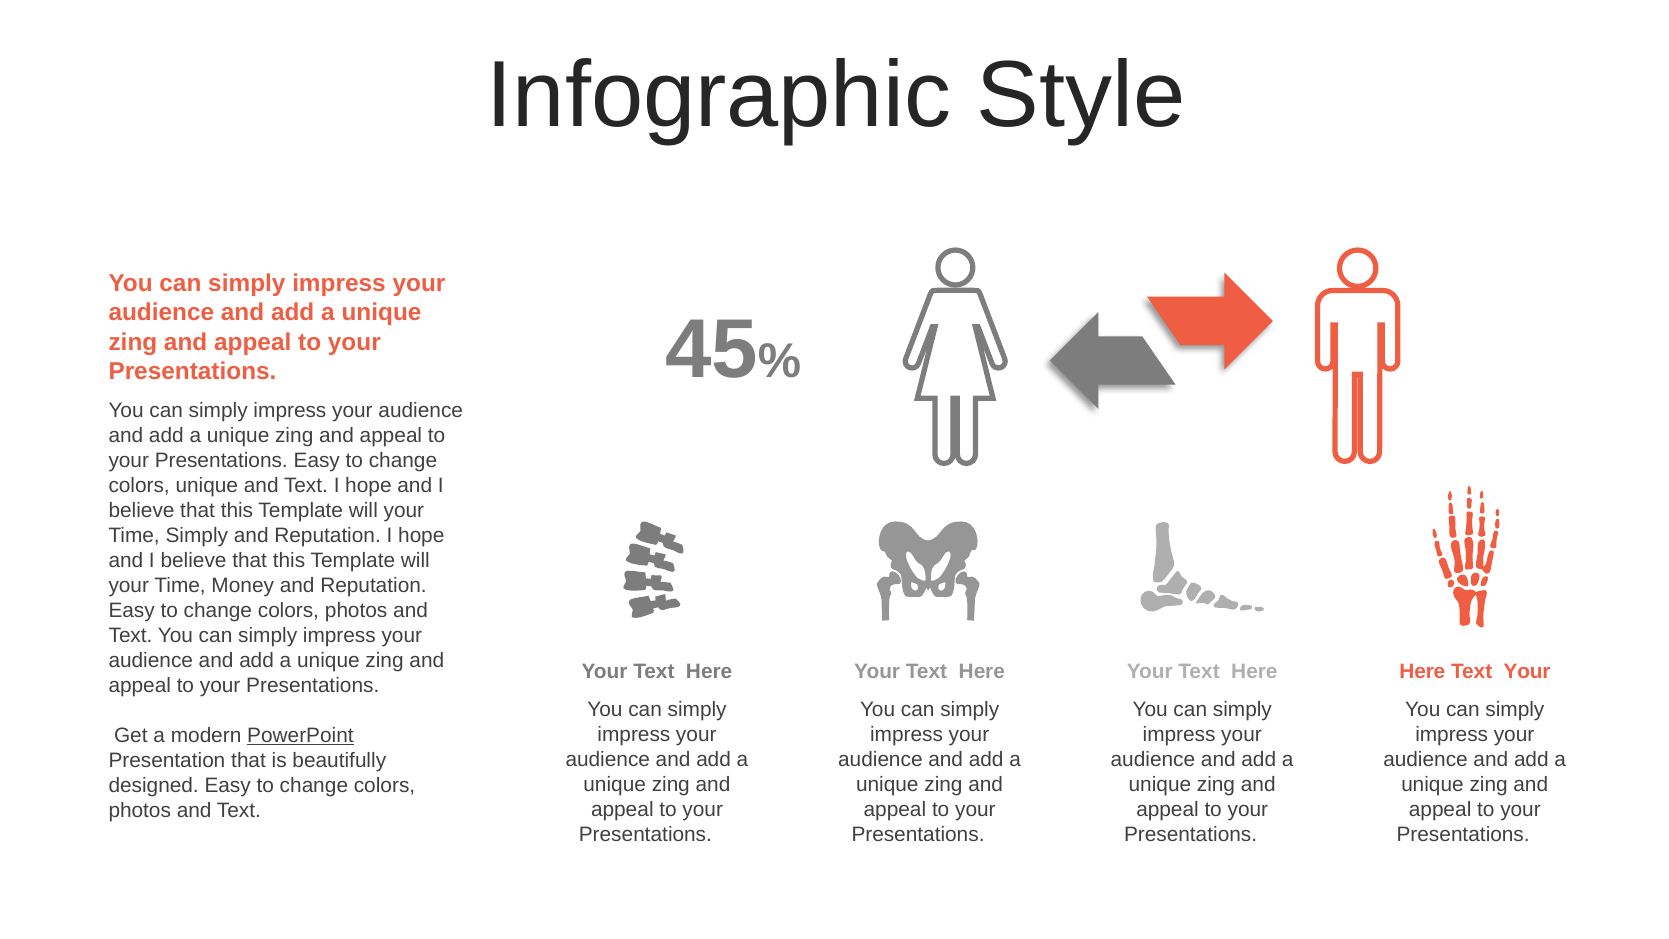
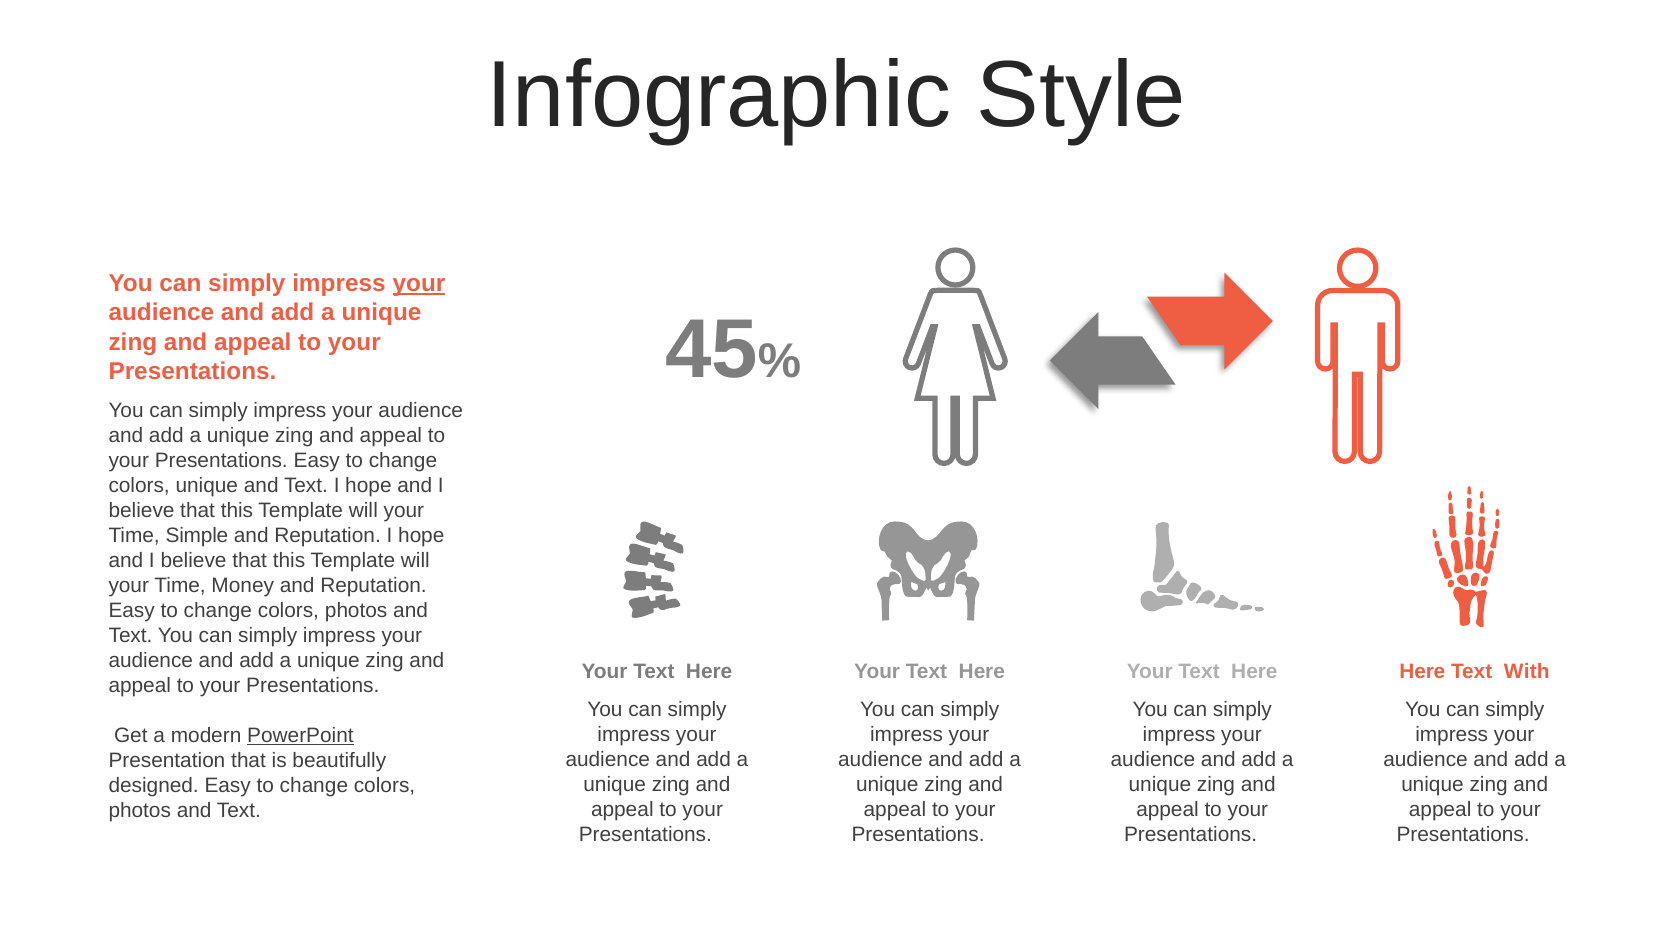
your at (419, 283) underline: none -> present
Time Simply: Simply -> Simple
Text Your: Your -> With
